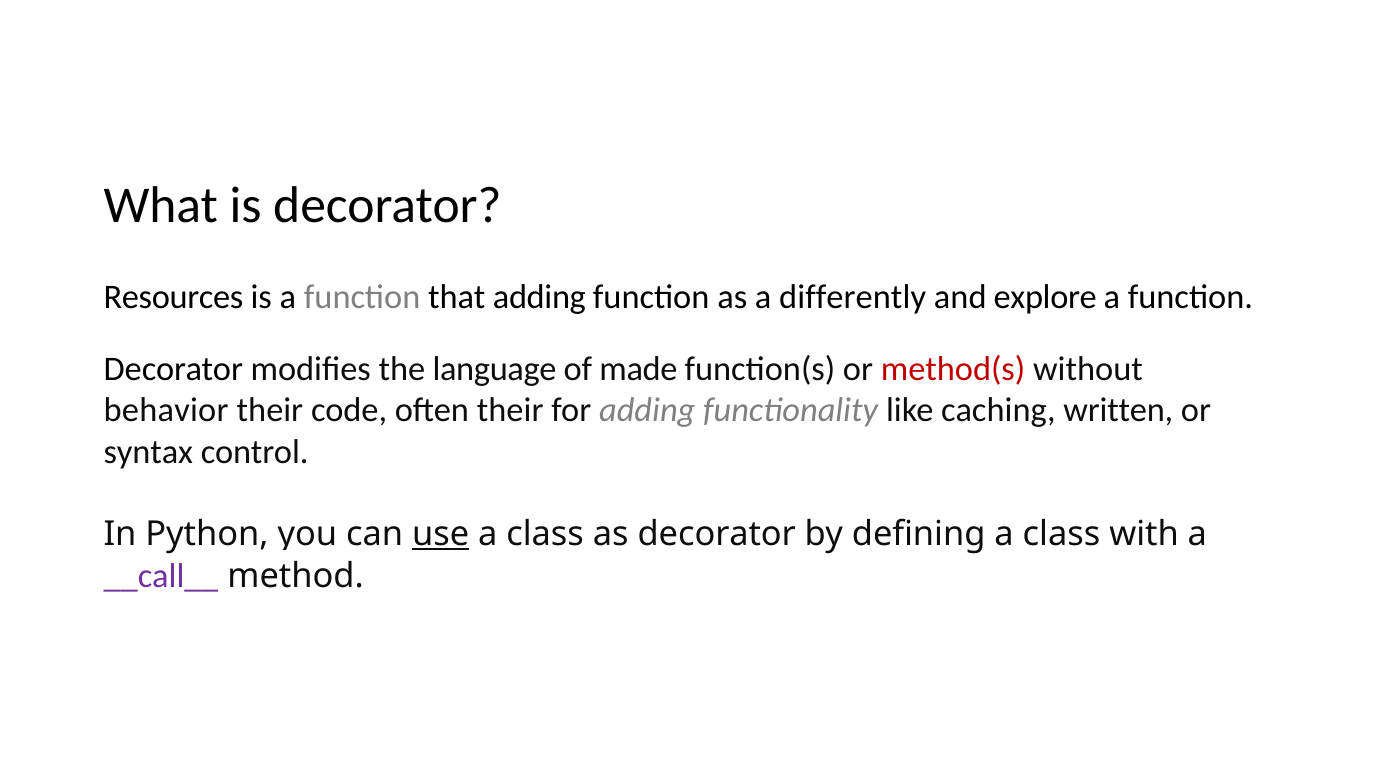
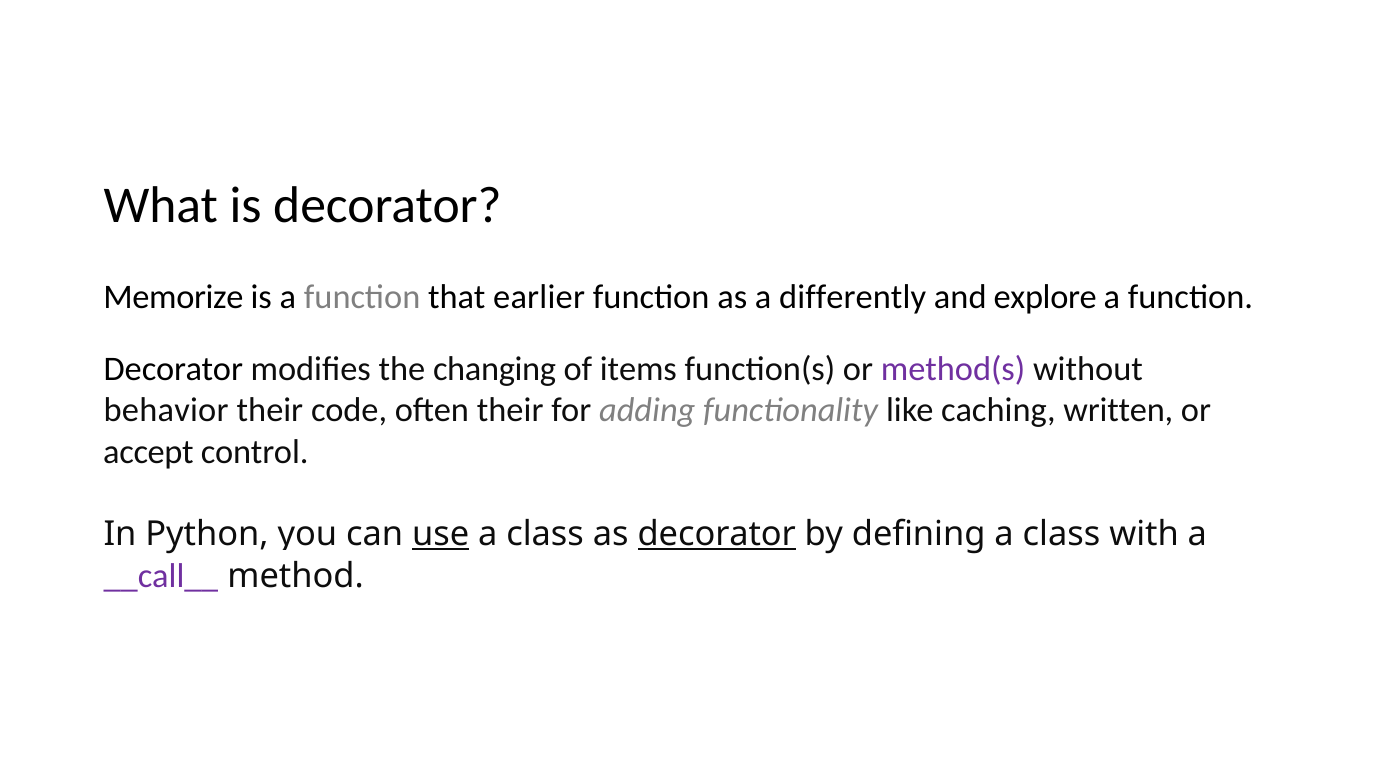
Resources: Resources -> Memorize
that adding: adding -> earlier
language: language -> changing
made: made -> items
method(s colour: red -> purple
syntax: syntax -> accept
decorator at (717, 534) underline: none -> present
